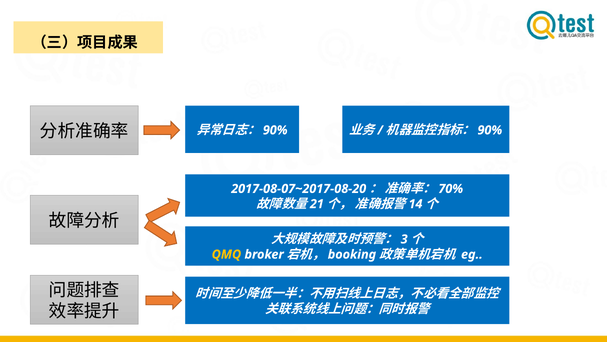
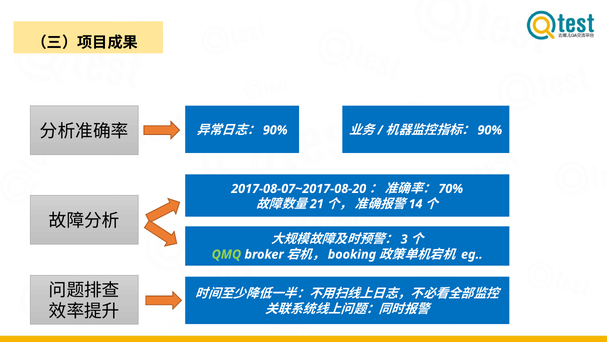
QMQ colour: yellow -> light green
